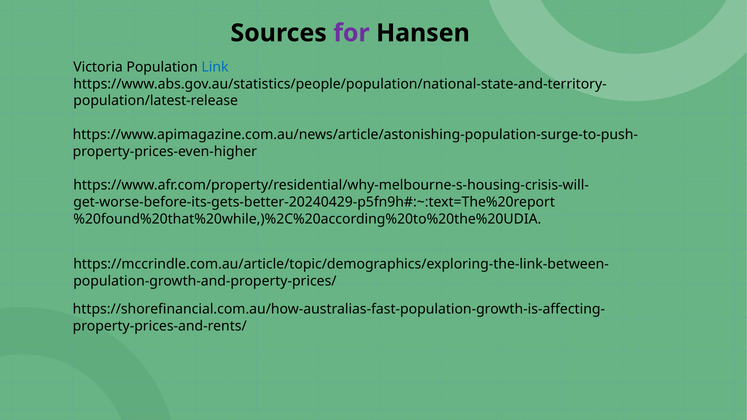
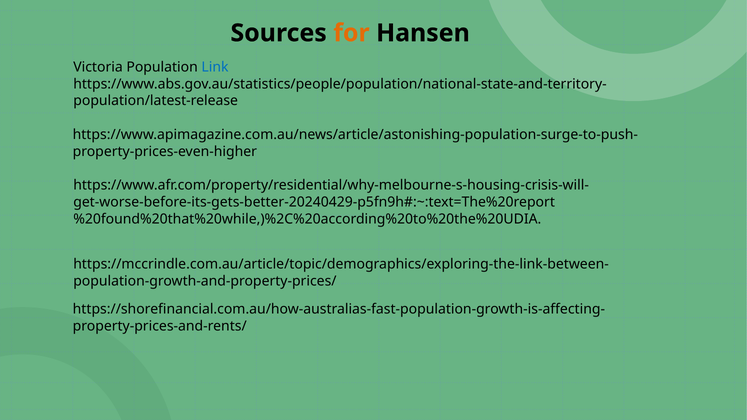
for colour: purple -> orange
